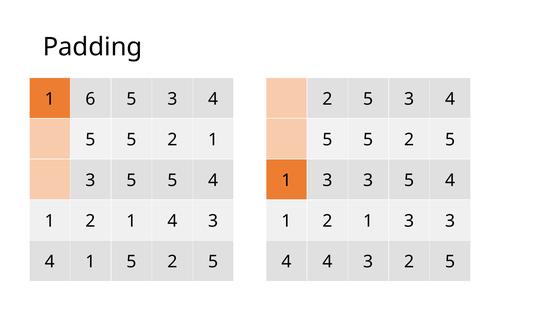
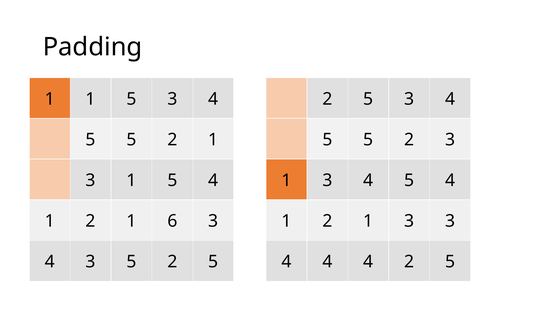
1 6: 6 -> 1
5 5 2 5: 5 -> 3
5 at (131, 180): 5 -> 1
3 at (368, 180): 3 -> 4
1 4: 4 -> 6
1 at (91, 262): 1 -> 3
4 4 3: 3 -> 4
